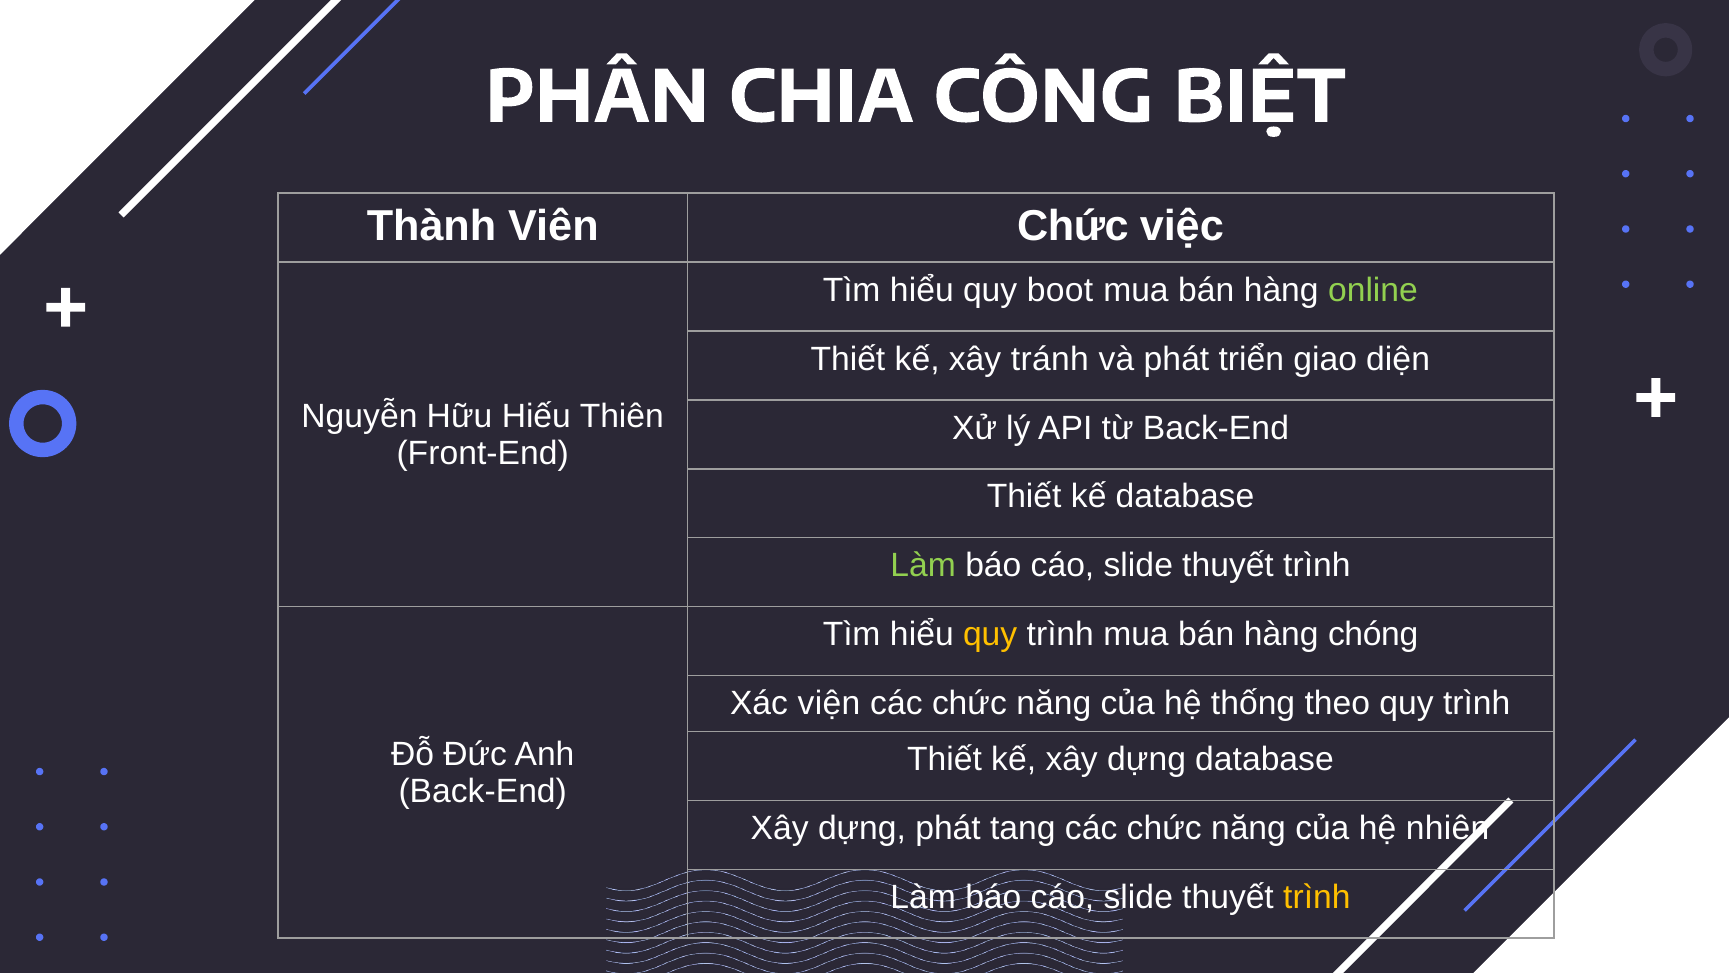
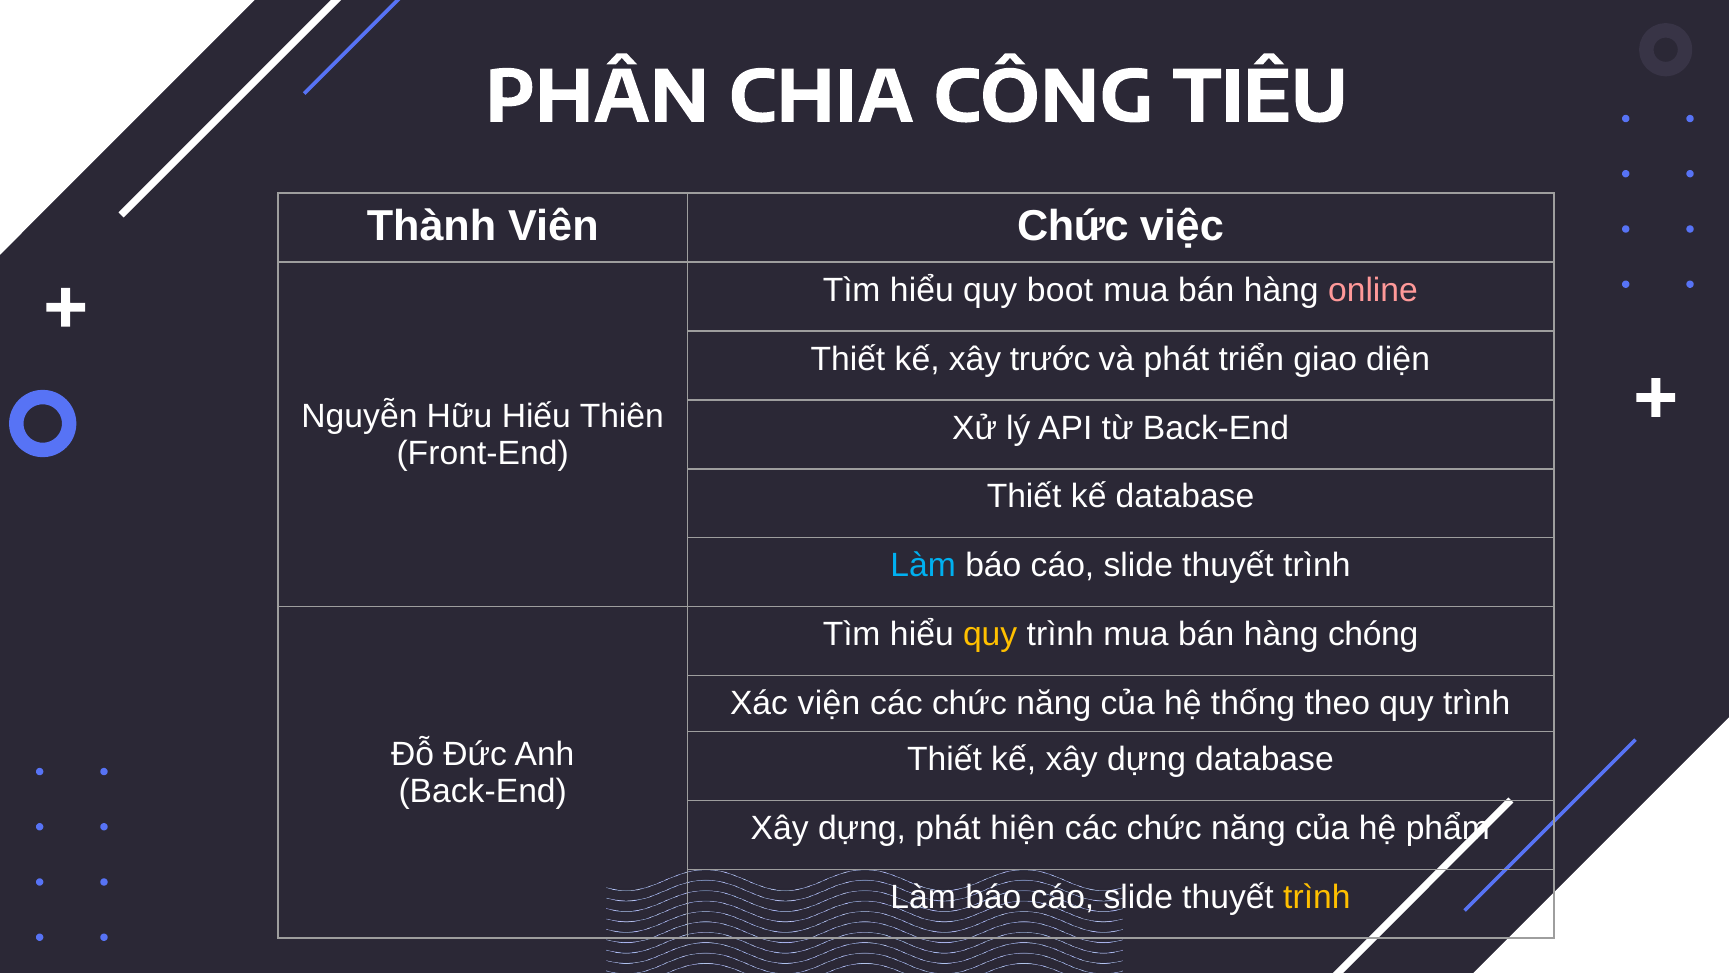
BIỆT: BIỆT -> TIÊU
online colour: light green -> pink
tránh: tránh -> trước
Làm at (923, 566) colour: light green -> light blue
tang: tang -> hiện
nhiên: nhiên -> phẩm
